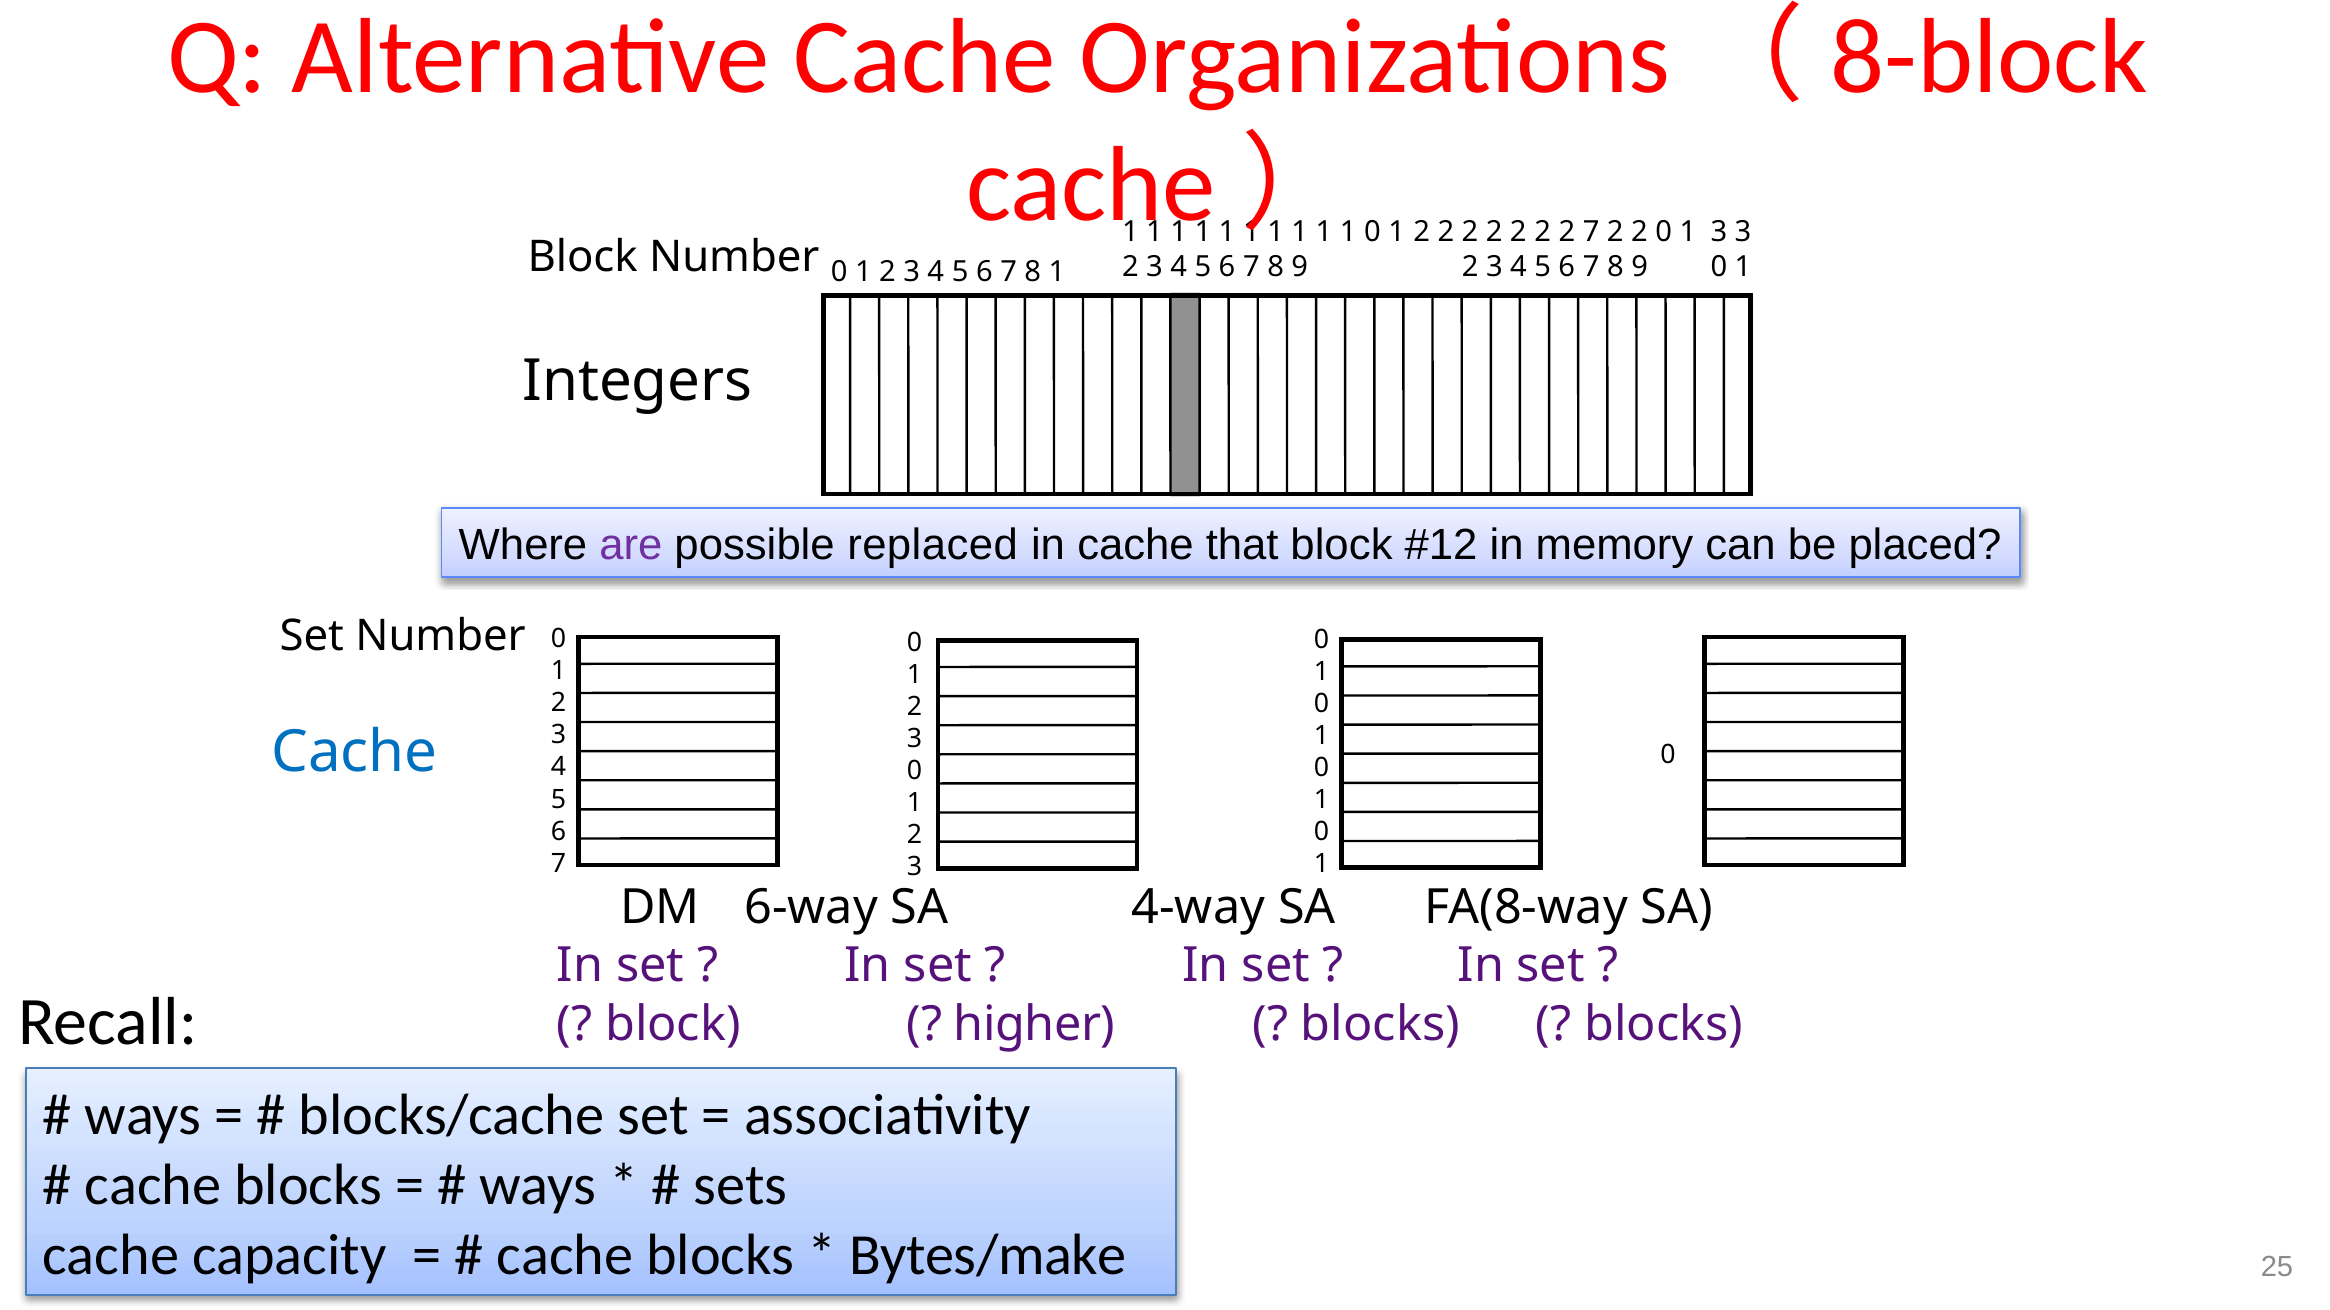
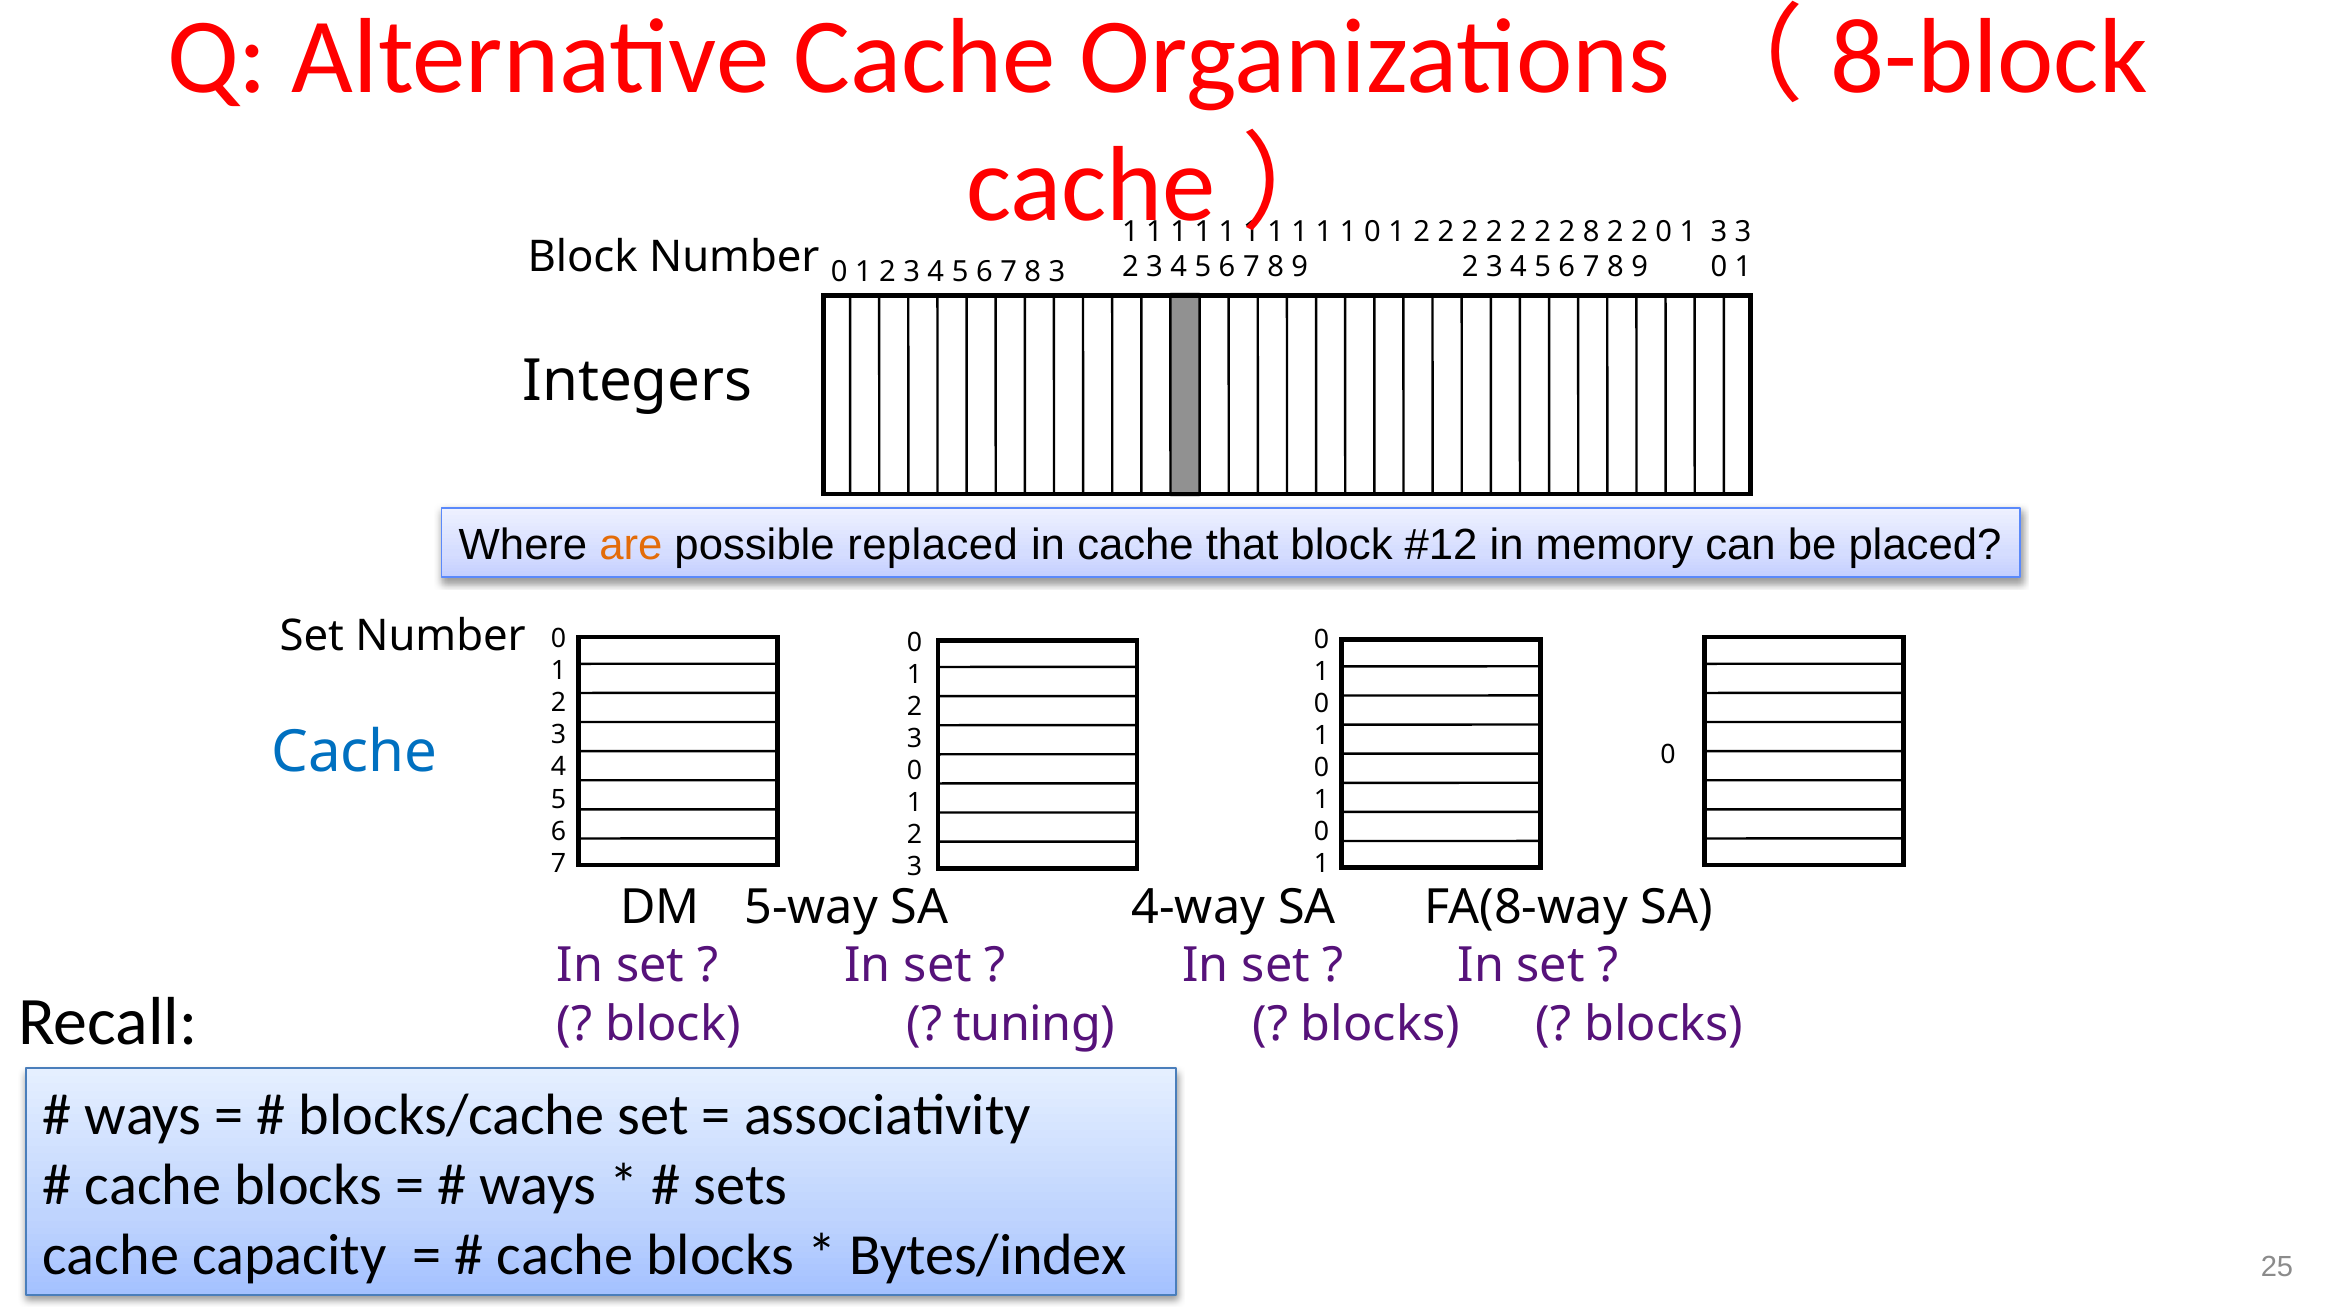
2 7: 7 -> 8
8 1: 1 -> 3
are colour: purple -> orange
6-way: 6-way -> 5-way
higher: higher -> tuning
Bytes/make: Bytes/make -> Bytes/index
